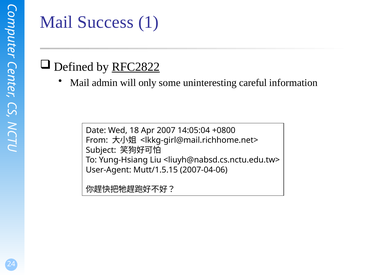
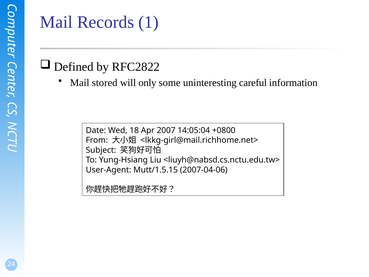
Success: Success -> Records
RFC2822 underline: present -> none
admin: admin -> stored
